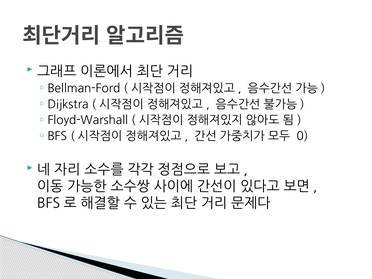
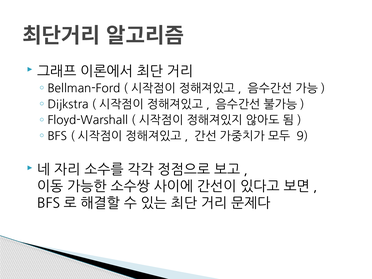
0: 0 -> 9
